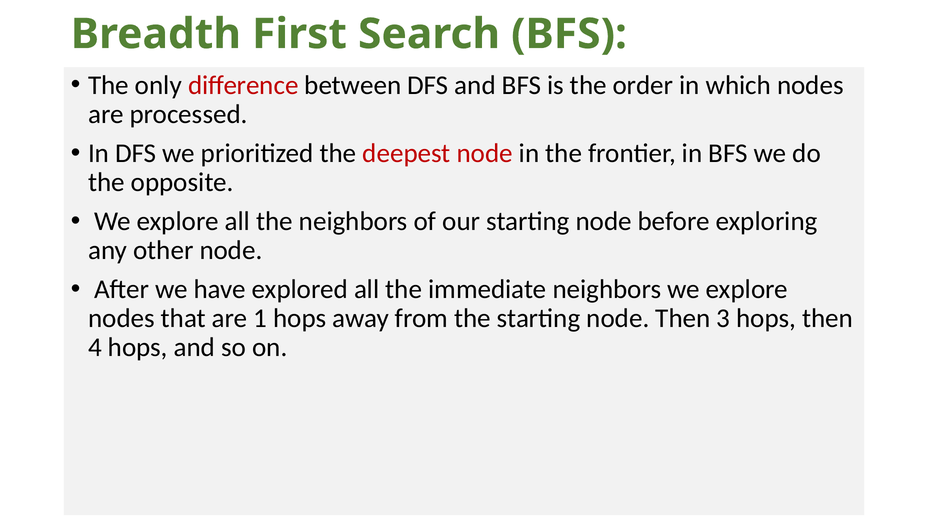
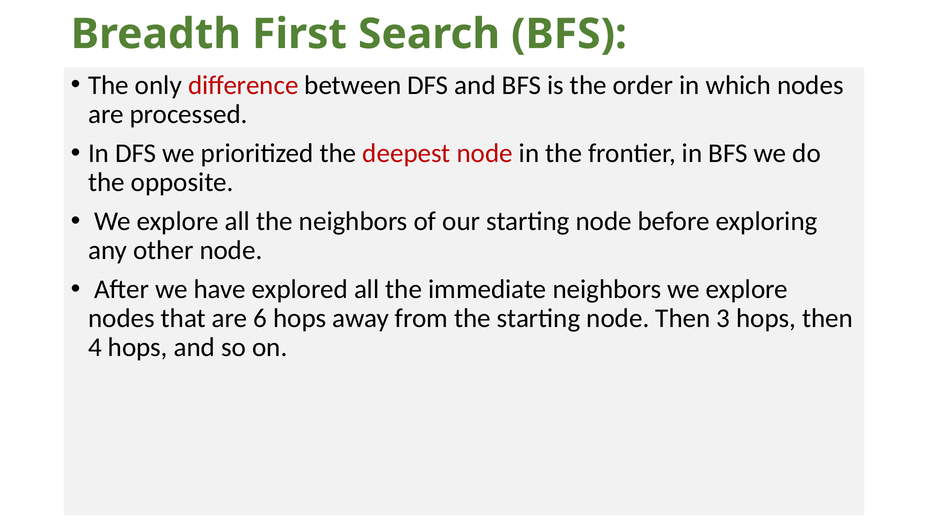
1: 1 -> 6
